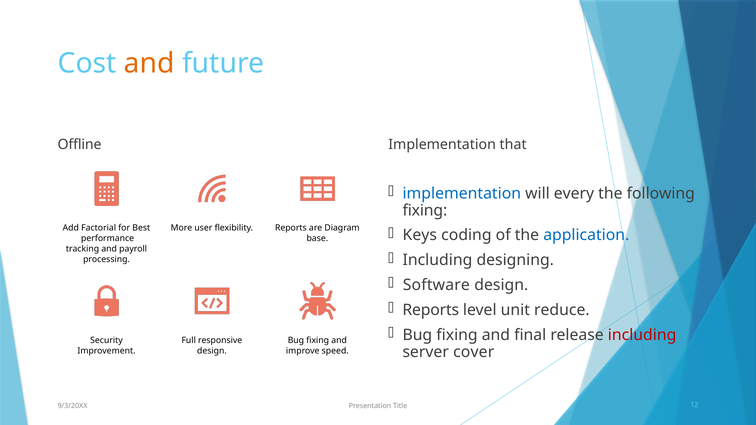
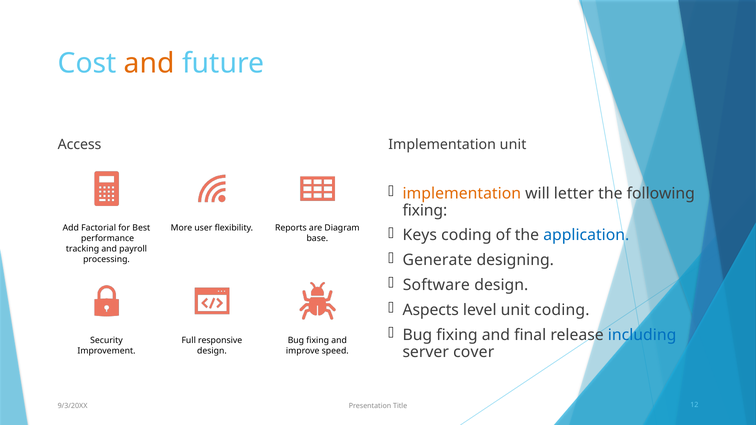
Offline: Offline -> Access
Implementation that: that -> unit
implementation at (462, 193) colour: blue -> orange
every: every -> letter
Including at (437, 260): Including -> Generate
Reports at (431, 310): Reports -> Aspects
unit reduce: reduce -> coding
including at (642, 335) colour: red -> blue
